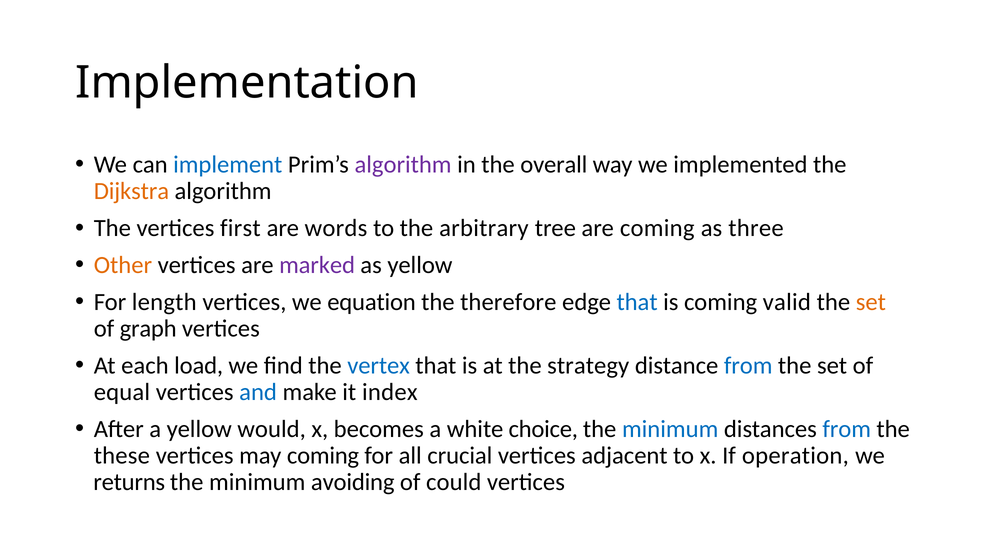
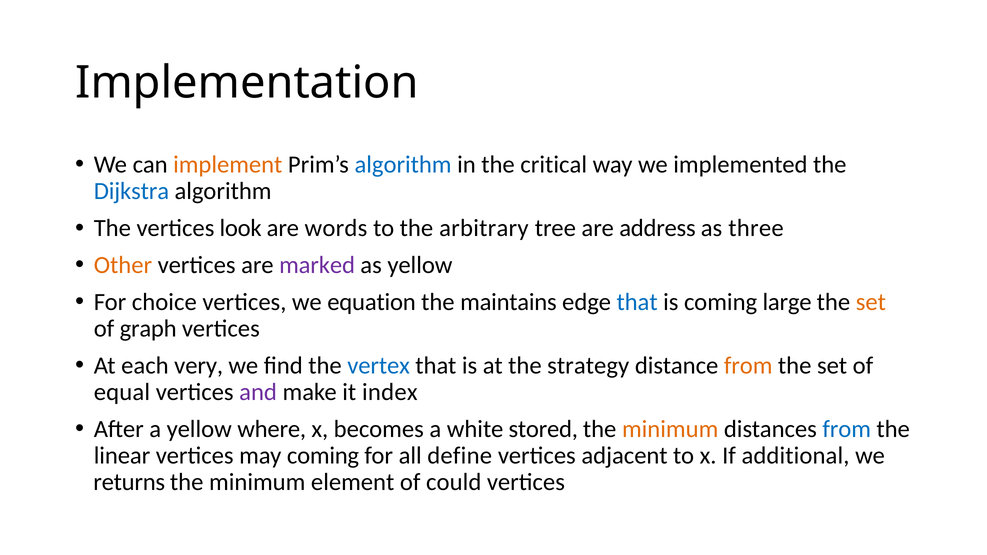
implement colour: blue -> orange
algorithm at (403, 165) colour: purple -> blue
overall: overall -> critical
Dijkstra colour: orange -> blue
first: first -> look
are coming: coming -> address
length: length -> choice
therefore: therefore -> maintains
valid: valid -> large
load: load -> very
from at (748, 366) colour: blue -> orange
and colour: blue -> purple
would: would -> where
choice: choice -> stored
minimum at (670, 429) colour: blue -> orange
these: these -> linear
crucial: crucial -> define
operation: operation -> additional
avoiding: avoiding -> element
